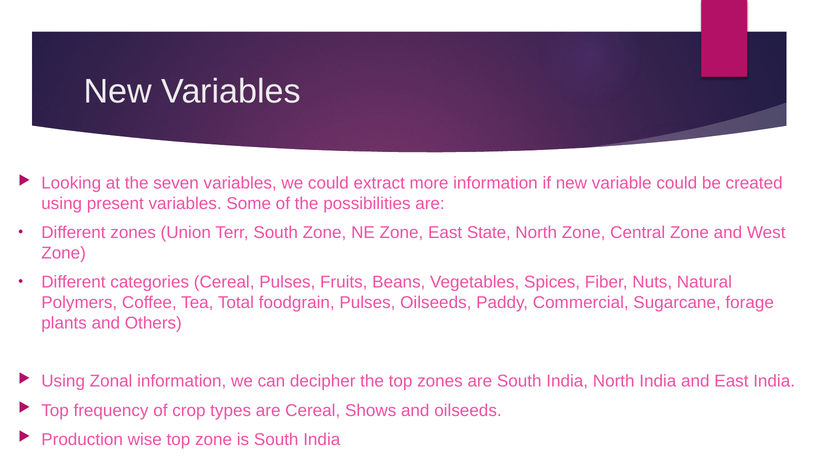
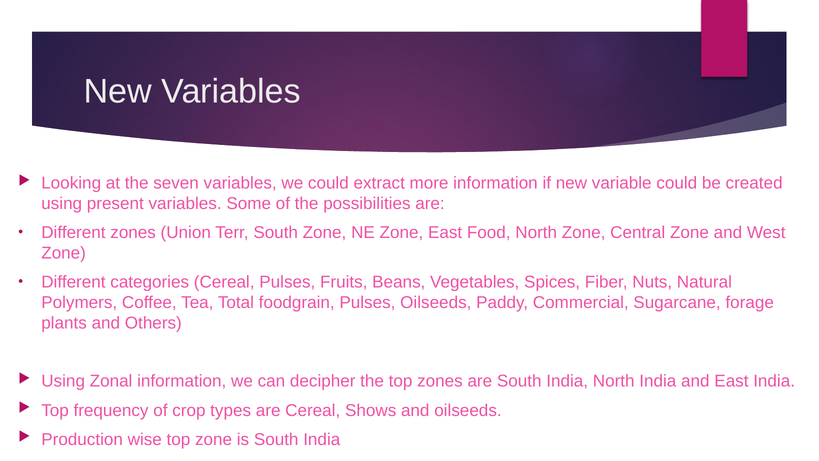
State: State -> Food
